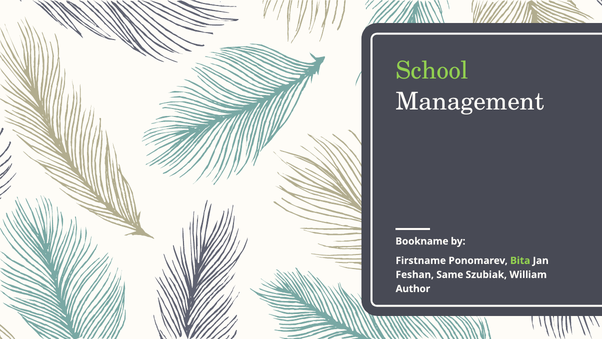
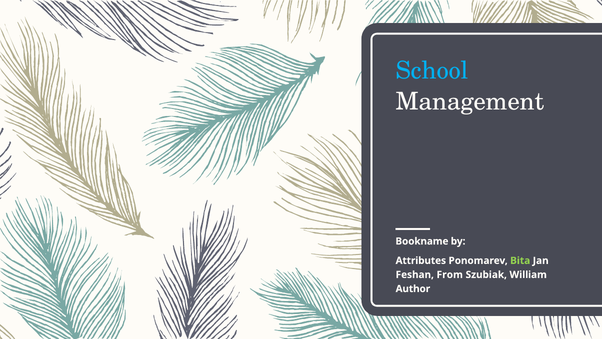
School colour: light green -> light blue
Firstname: Firstname -> Attributes
Same: Same -> From
